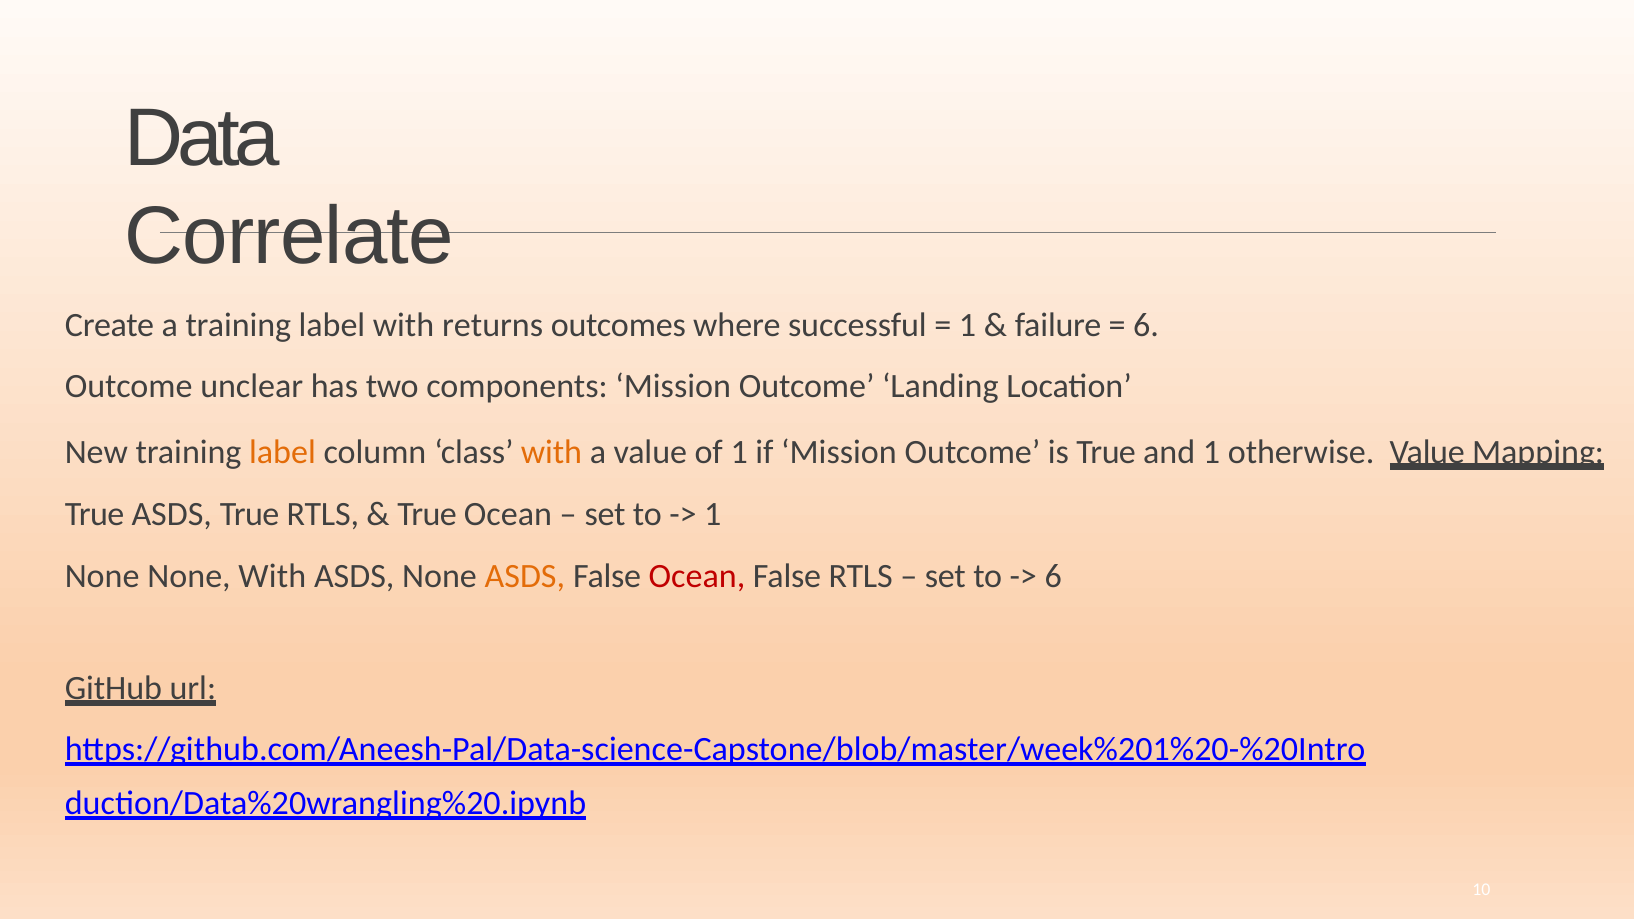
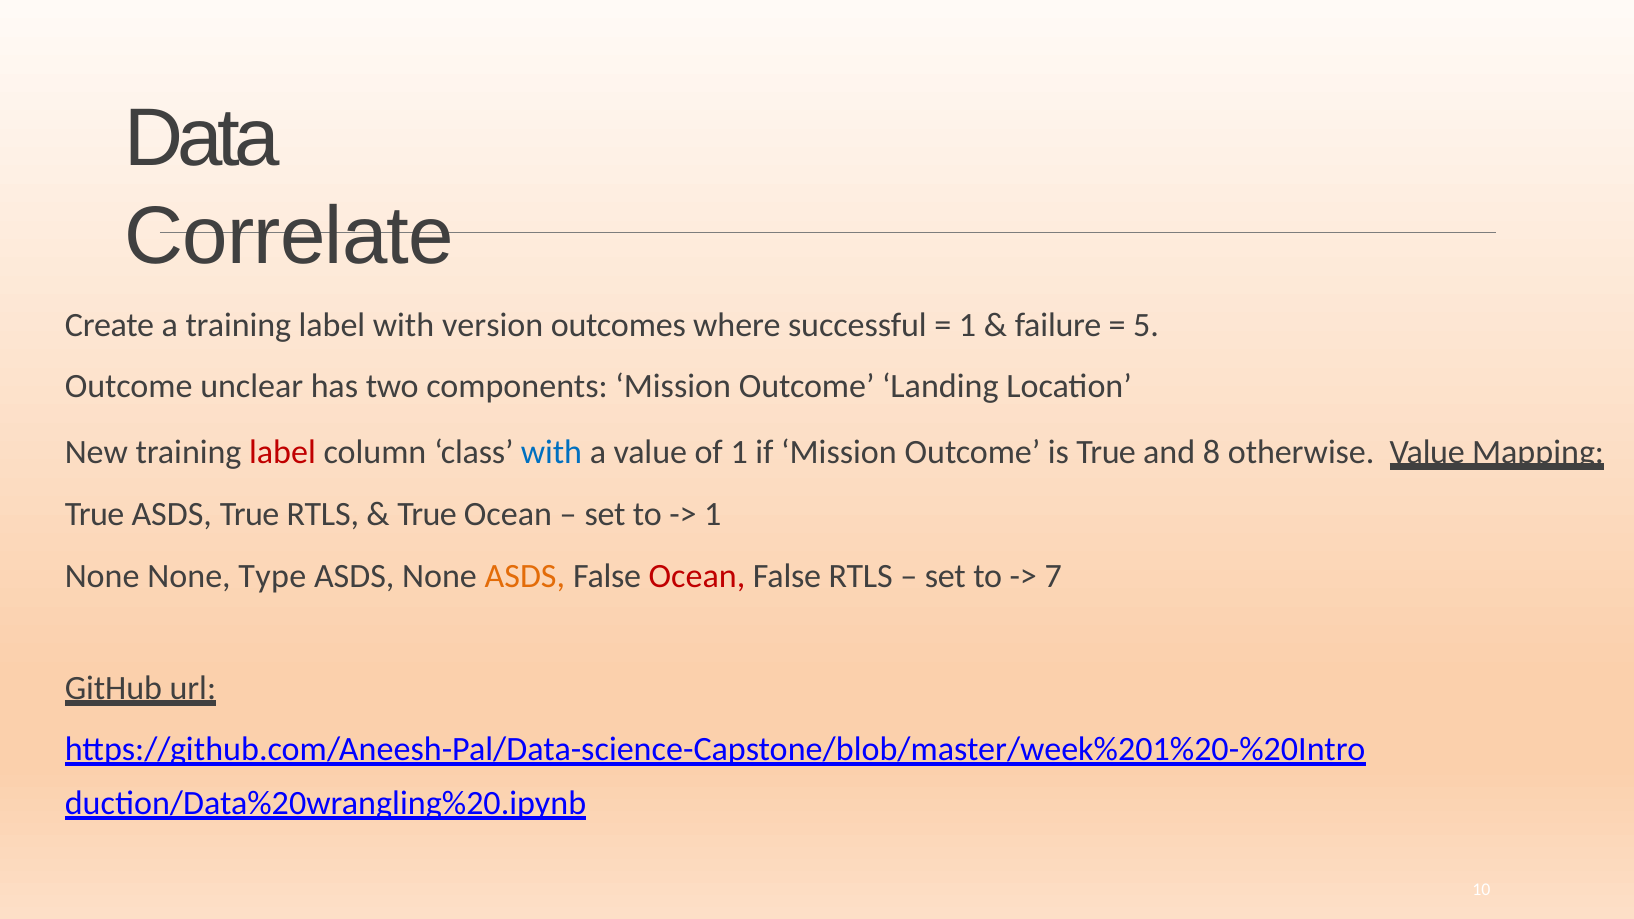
returns: returns -> version
6 at (1146, 325): 6 -> 5
label at (282, 452) colour: orange -> red
with at (552, 452) colour: orange -> blue
and 1: 1 -> 8
None With: With -> Type
6 at (1053, 576): 6 -> 7
